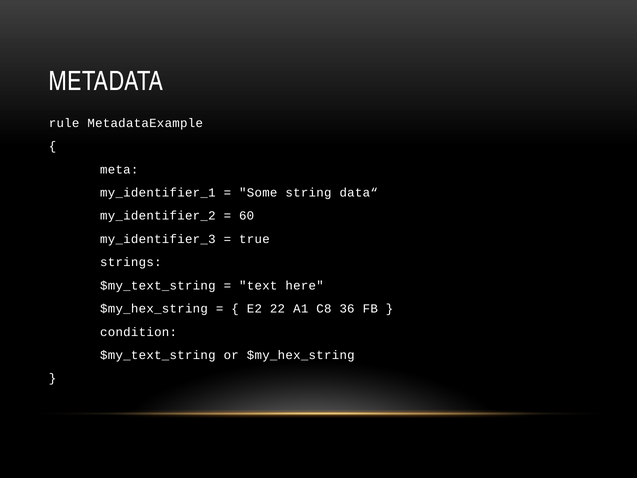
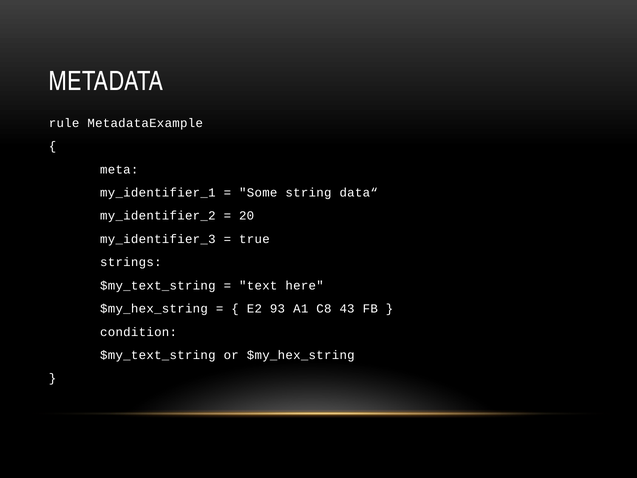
60: 60 -> 20
22: 22 -> 93
36: 36 -> 43
